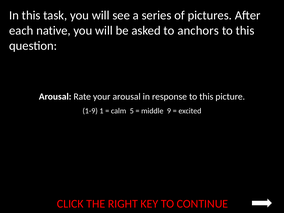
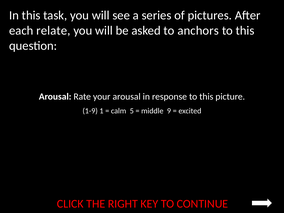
native: native -> relate
